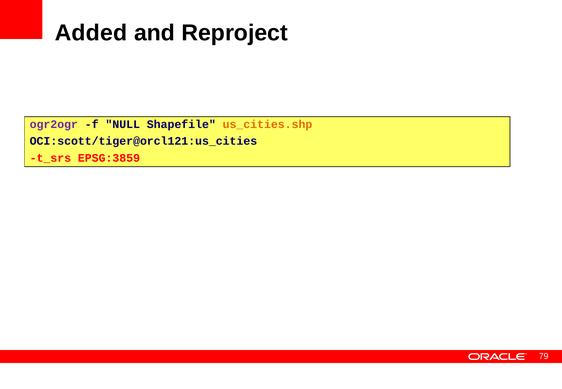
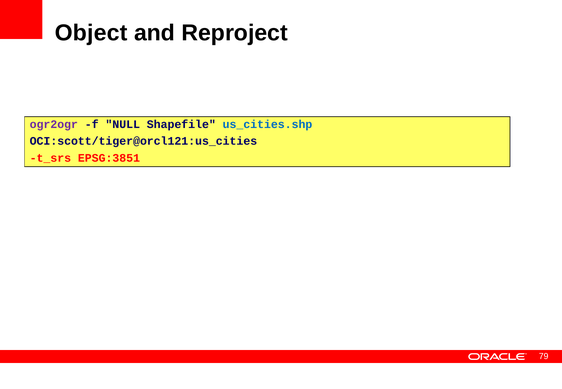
Added: Added -> Object
us_cities.shp colour: orange -> blue
EPSG:3859: EPSG:3859 -> EPSG:3851
